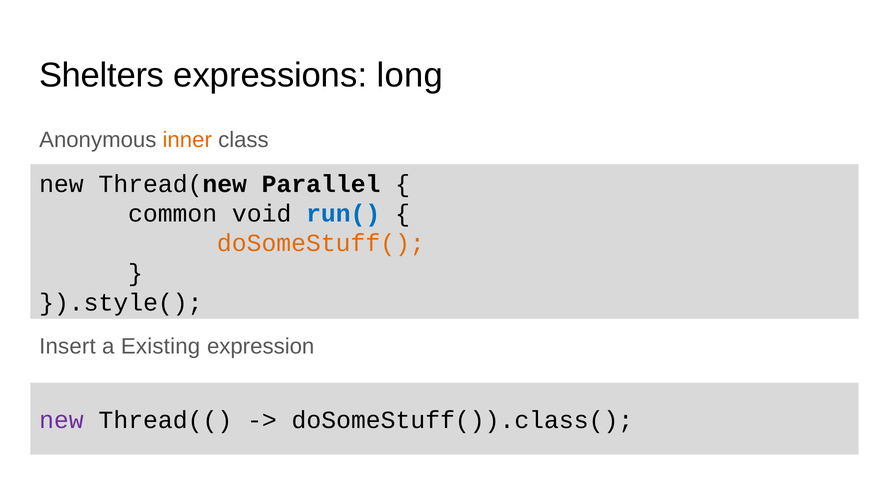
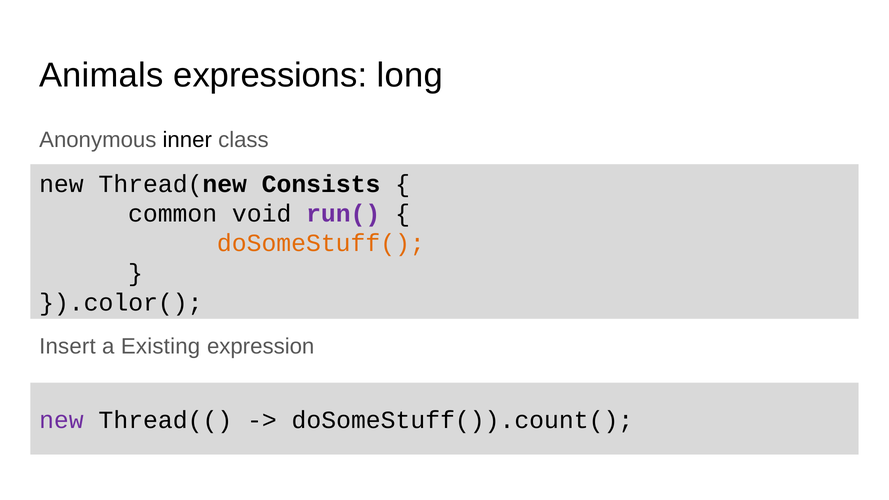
Shelters: Shelters -> Animals
inner colour: orange -> black
Parallel: Parallel -> Consists
run( colour: blue -> purple
}).style(: }).style( -> }).color(
doSomeStuff()).class(: doSomeStuff()).class( -> doSomeStuff()).count(
